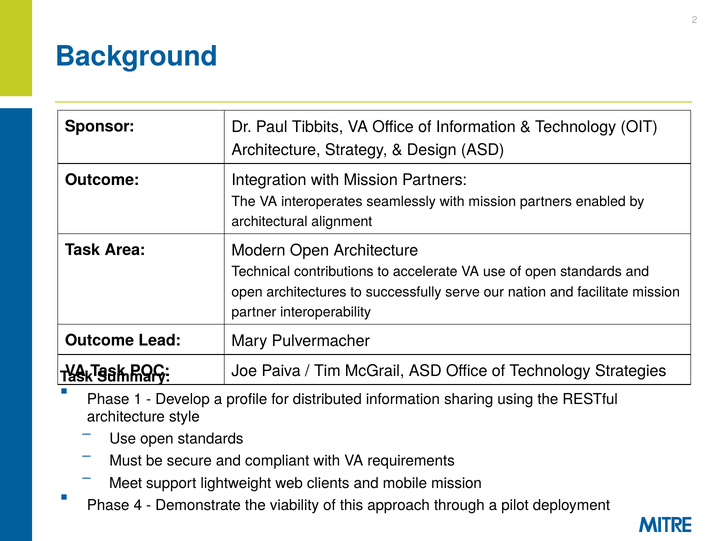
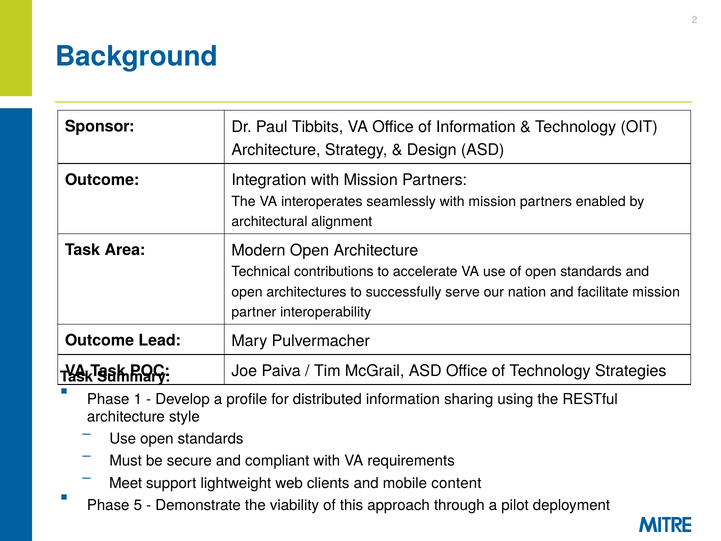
mobile mission: mission -> content
4: 4 -> 5
